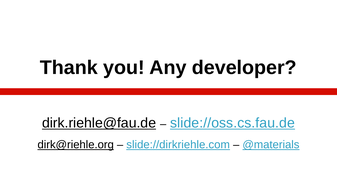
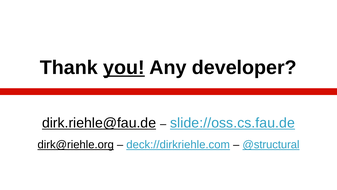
you underline: none -> present
slide://dirkriehle.com: slide://dirkriehle.com -> deck://dirkriehle.com
@materials: @materials -> @structural
